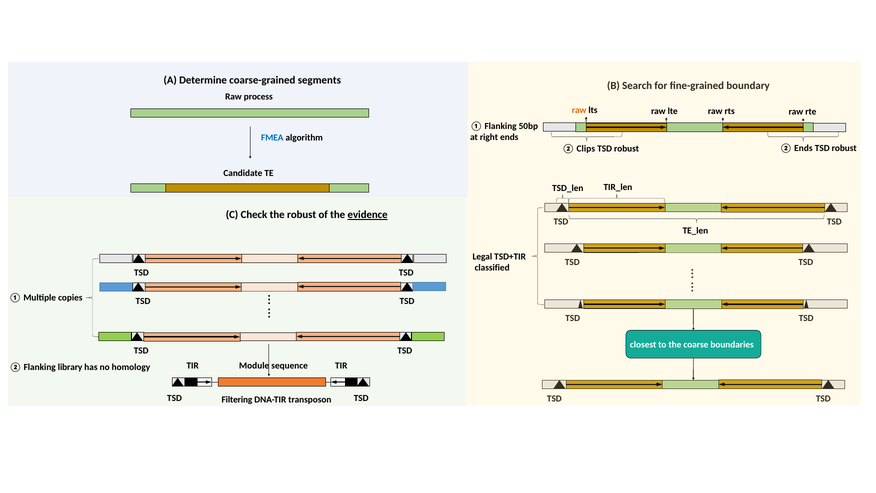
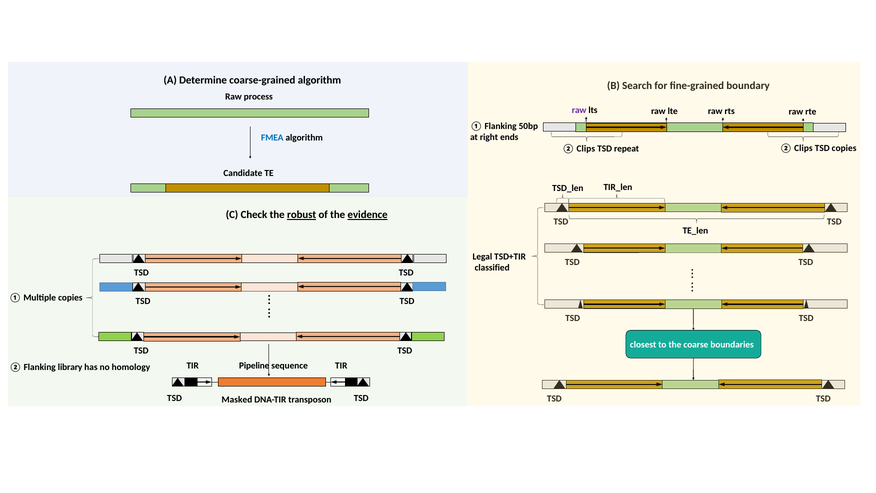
coarse-grained segments: segments -> algorithm
raw at (579, 110) colour: orange -> purple
robust at (627, 149): robust -> repeat
Ends at (803, 148): Ends -> Clips
robust at (844, 148): robust -> copies
robust at (302, 215) underline: none -> present
Module: Module -> Pipeline
Filtering: Filtering -> Masked
